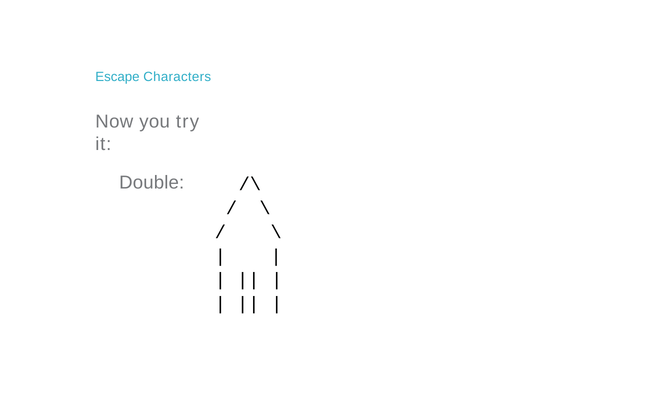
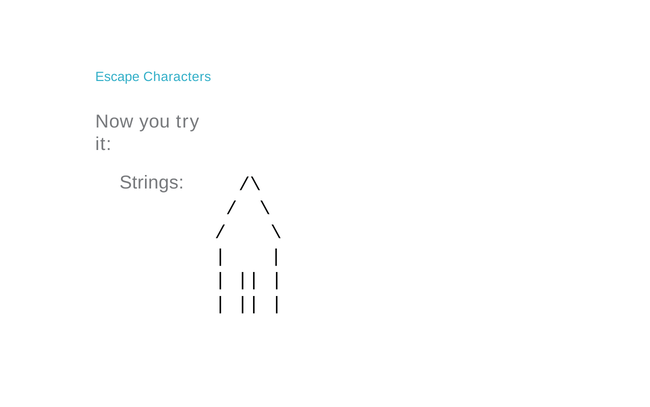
Double: Double -> Strings
